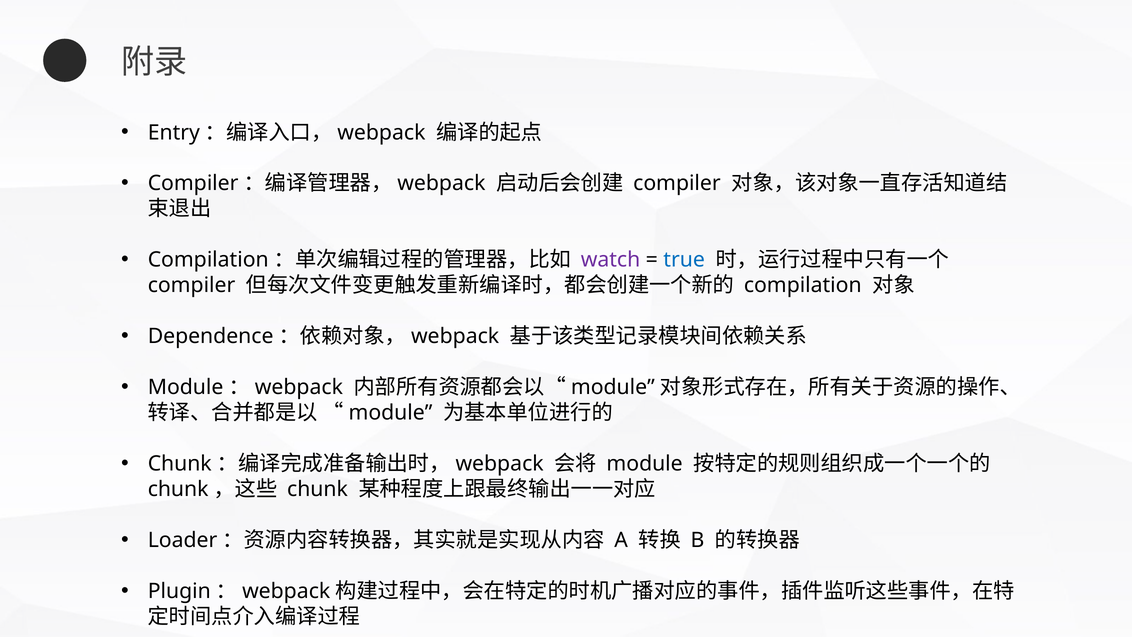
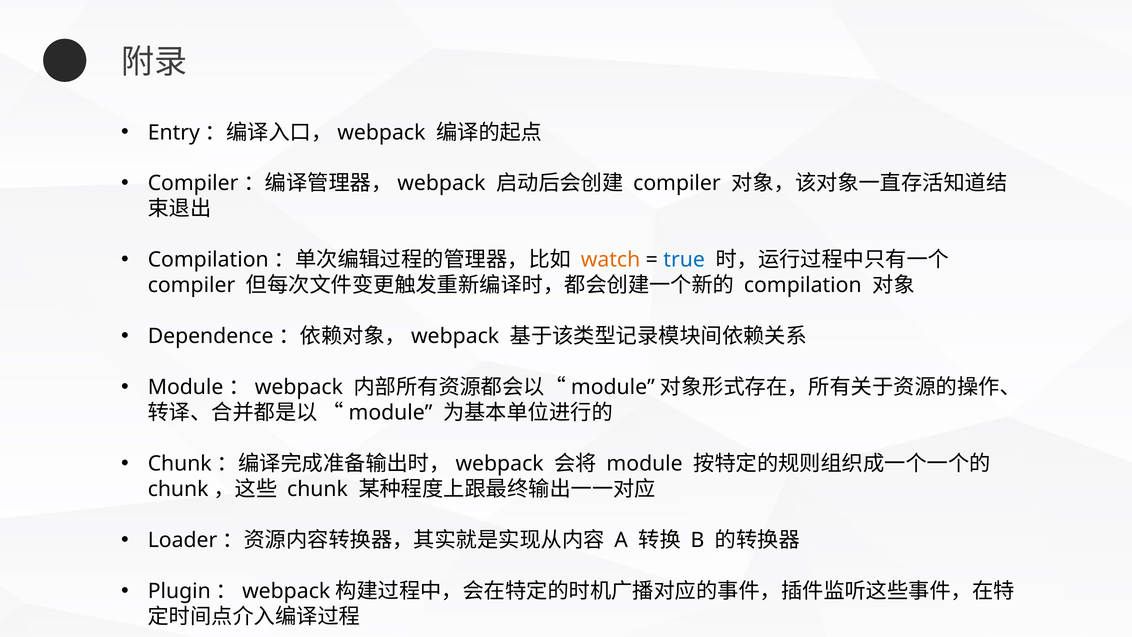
watch colour: purple -> orange
